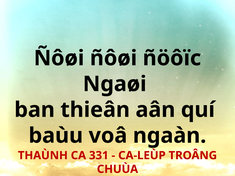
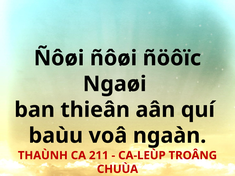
331: 331 -> 211
